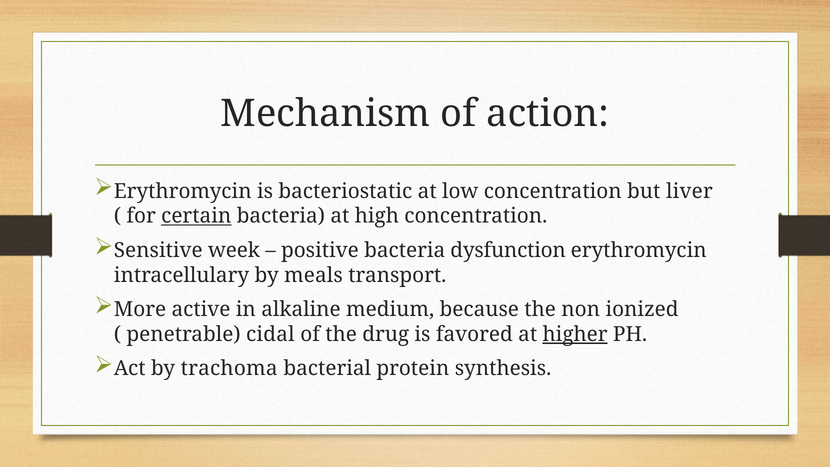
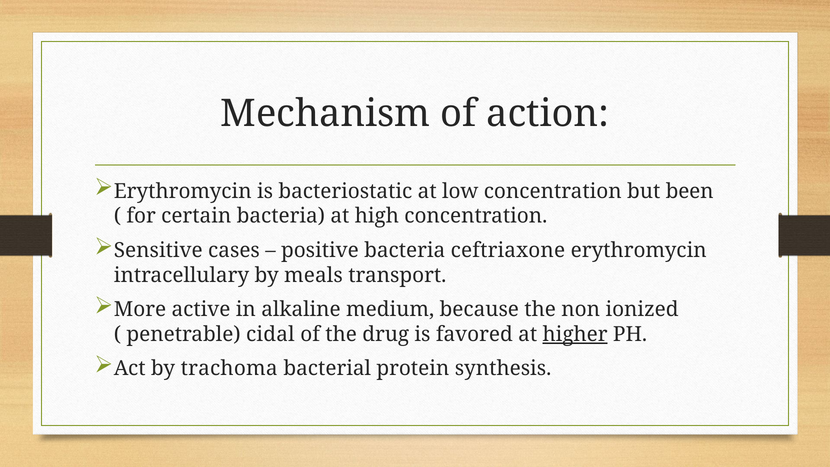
liver: liver -> been
certain underline: present -> none
week: week -> cases
dysfunction: dysfunction -> ceftriaxone
